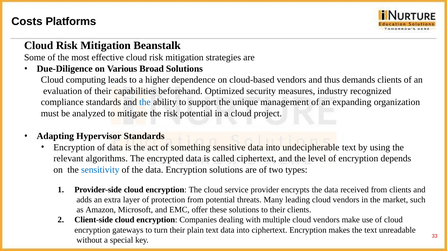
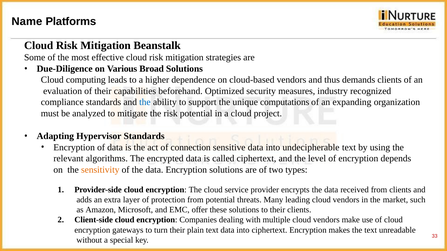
Costs: Costs -> Name
management: management -> computations
something: something -> connection
sensitivity colour: blue -> orange
